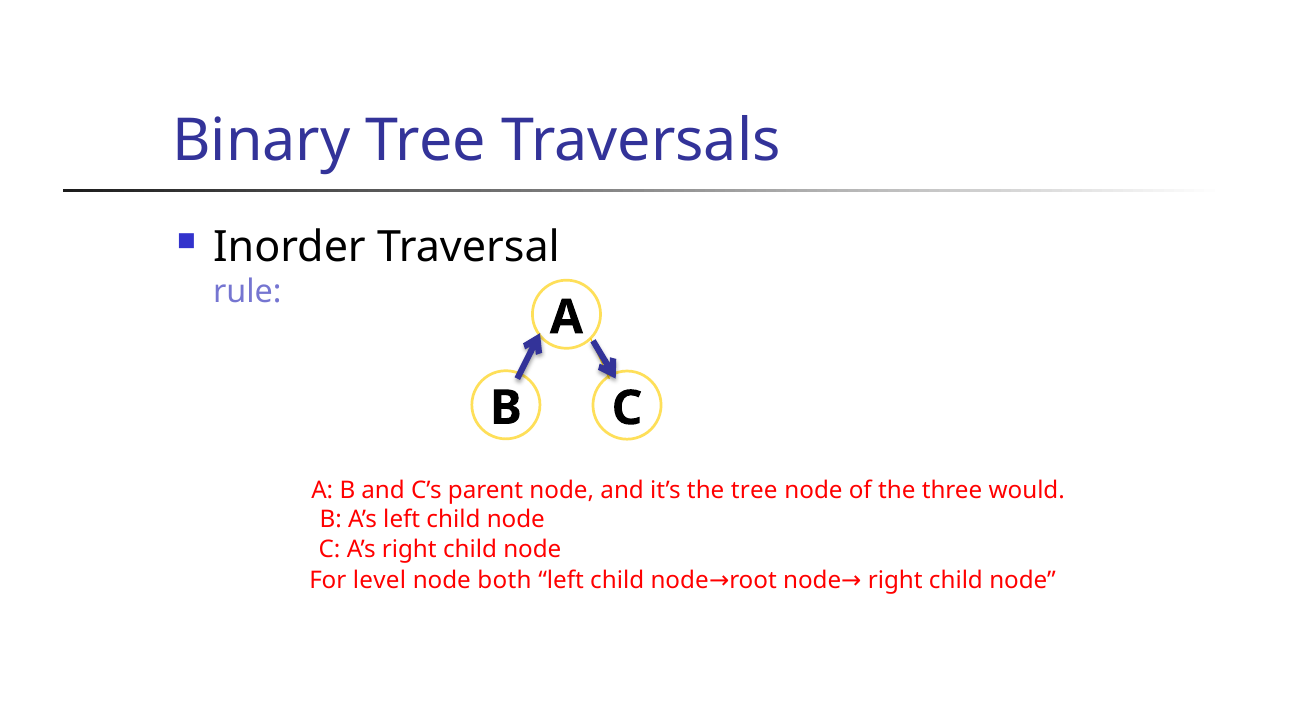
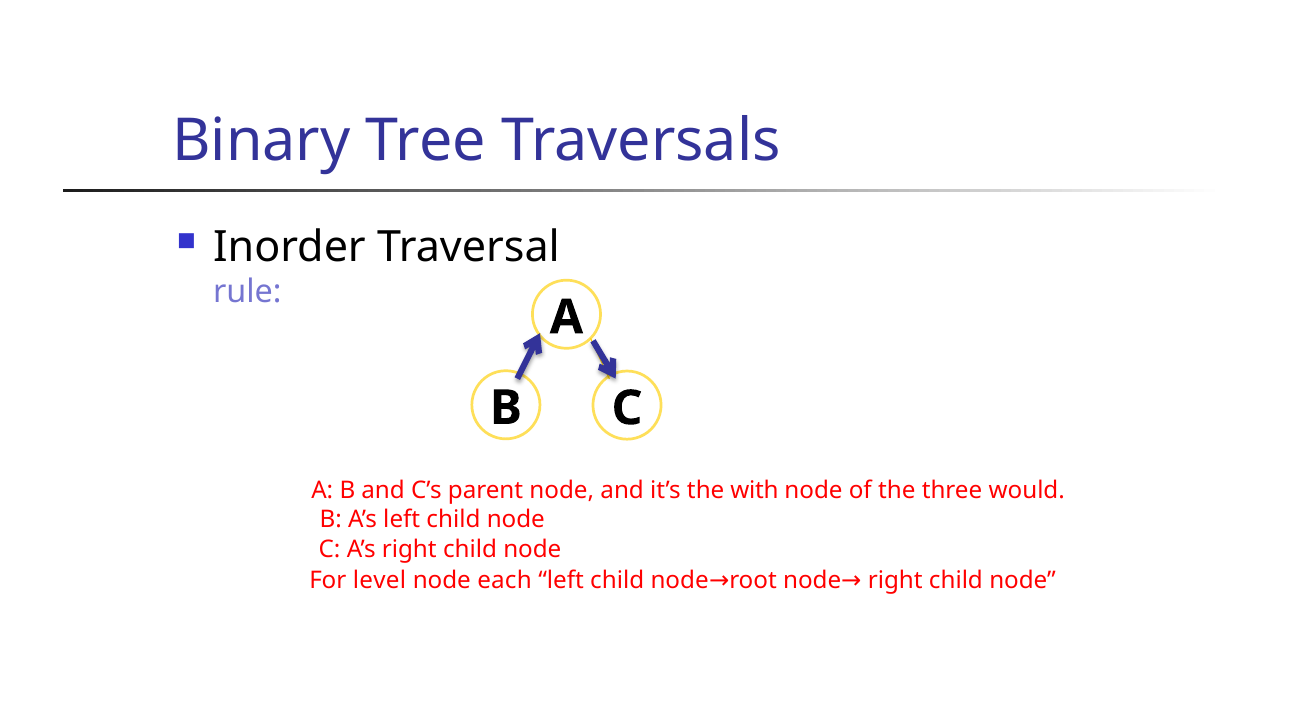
the tree: tree -> with
both: both -> each
